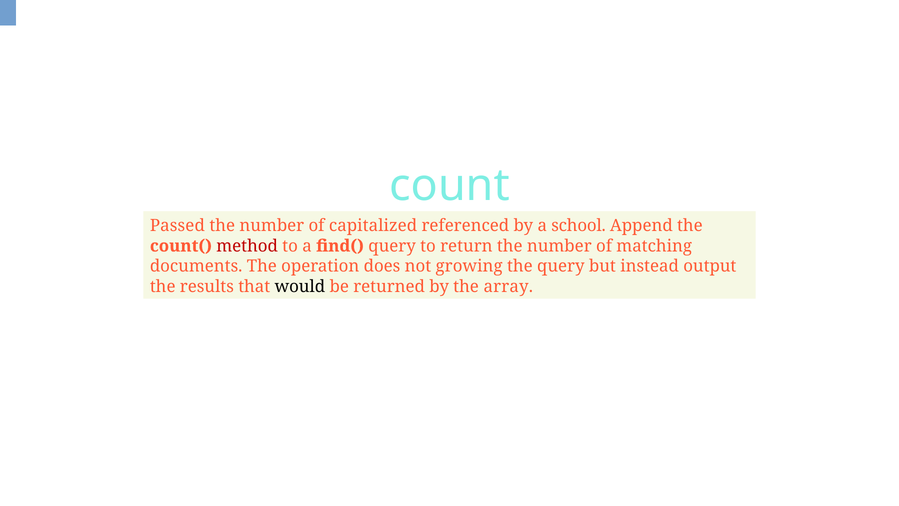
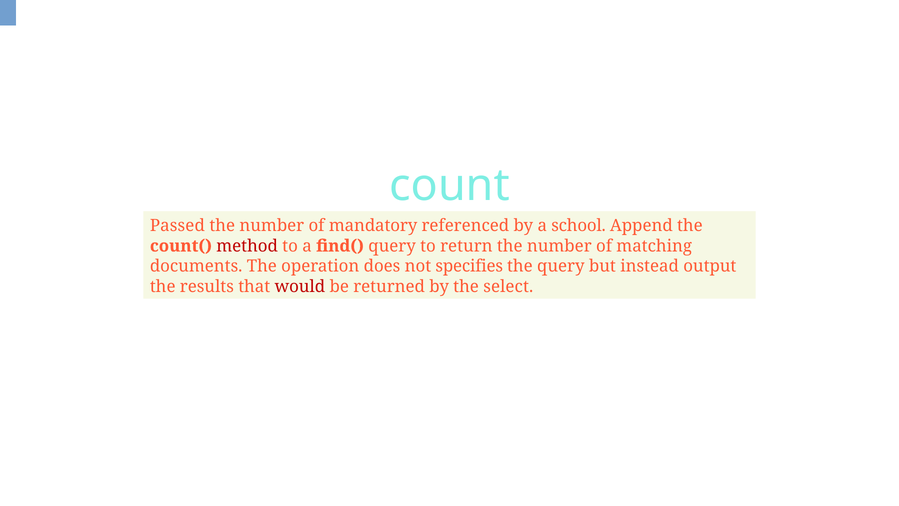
capitalized: capitalized -> mandatory
growing: growing -> specifies
would colour: black -> red
array: array -> select
